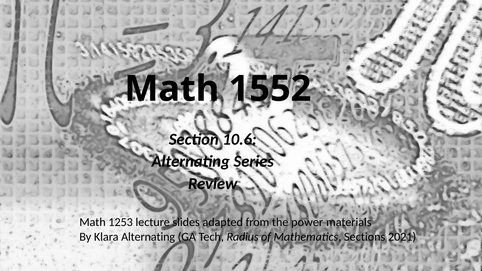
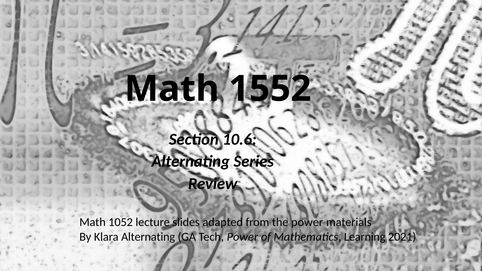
1253: 1253 -> 1052
Tech Radius: Radius -> Power
Sections: Sections -> Learning
